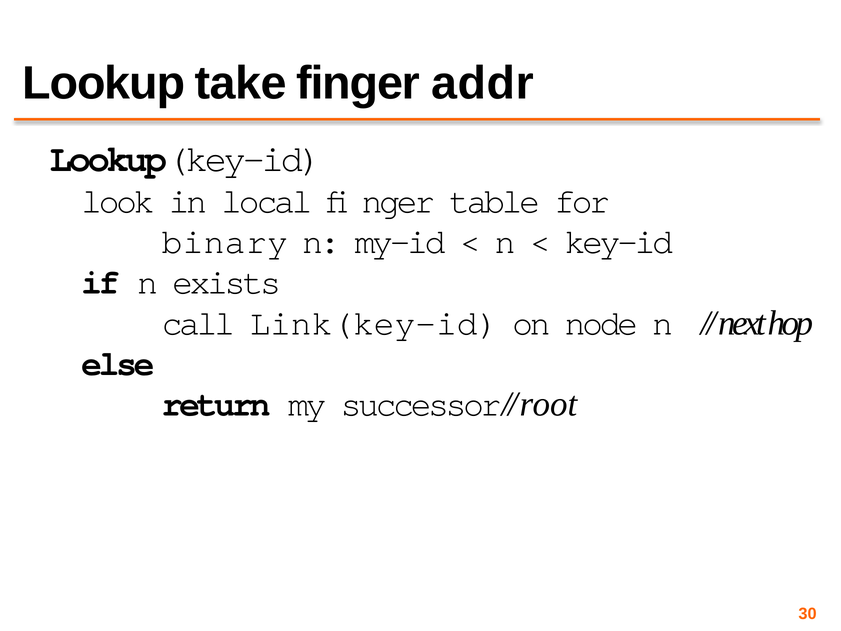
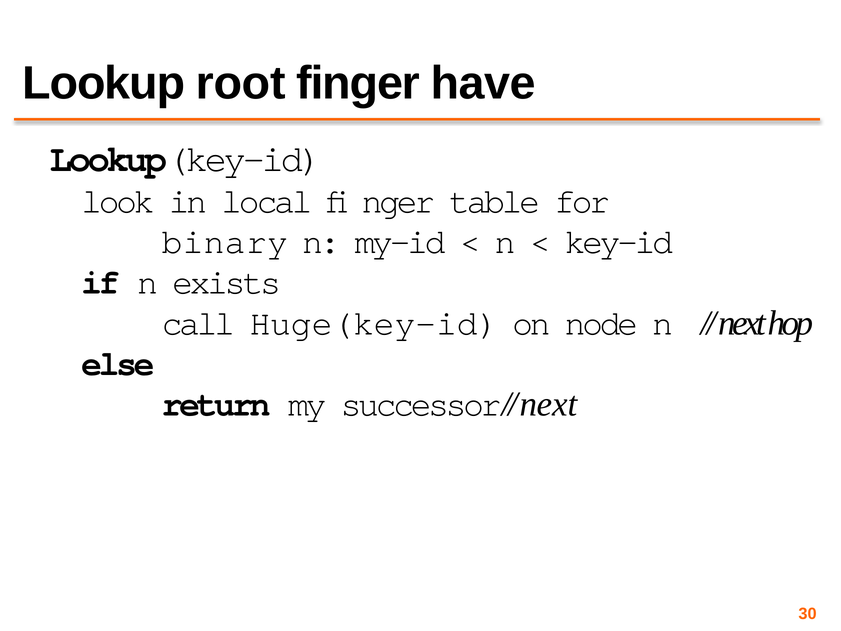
take: take -> root
addr: addr -> have
Link(key-id: Link(key-id -> Huge(key-id
root at (548, 404): root -> next
